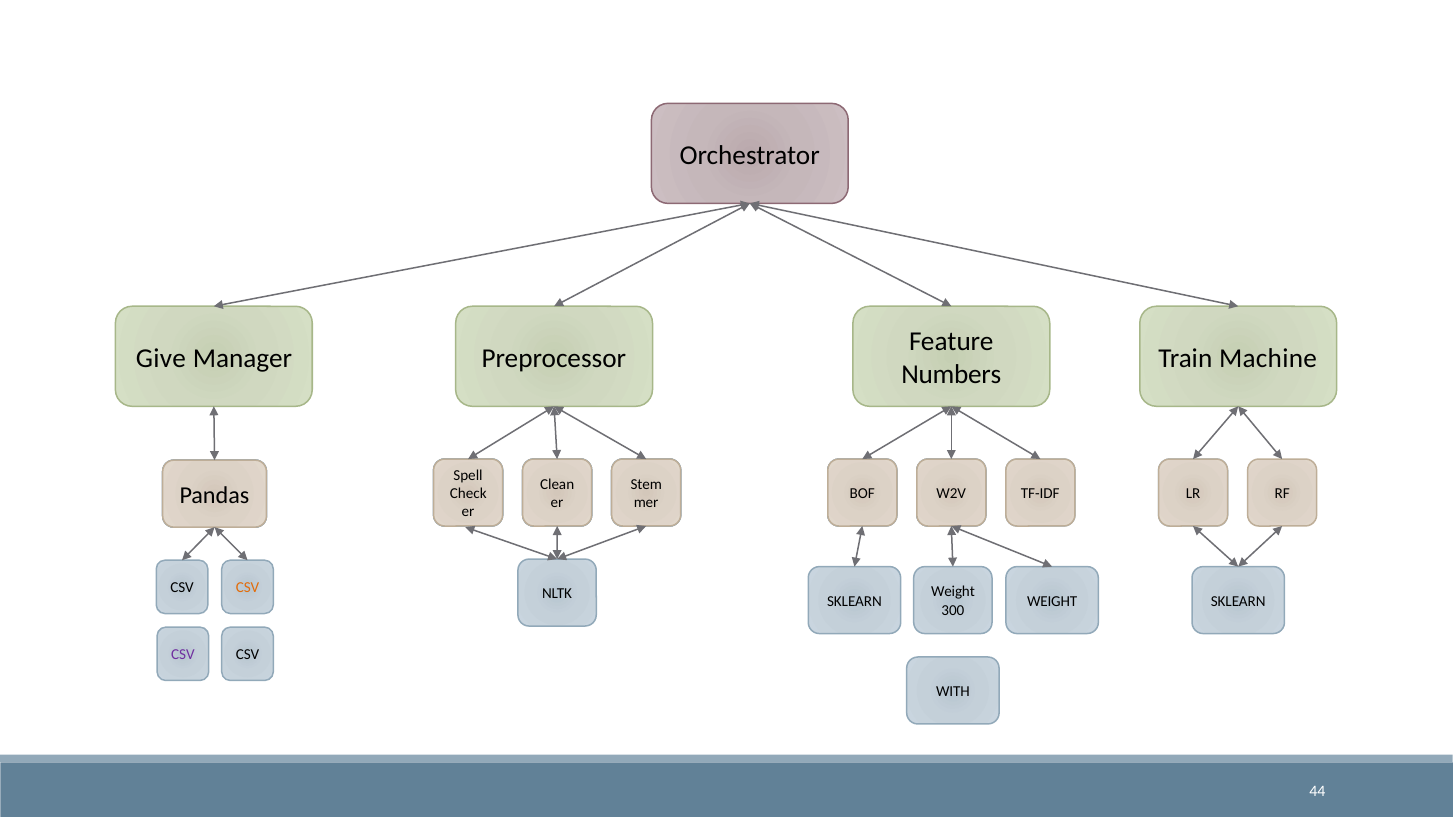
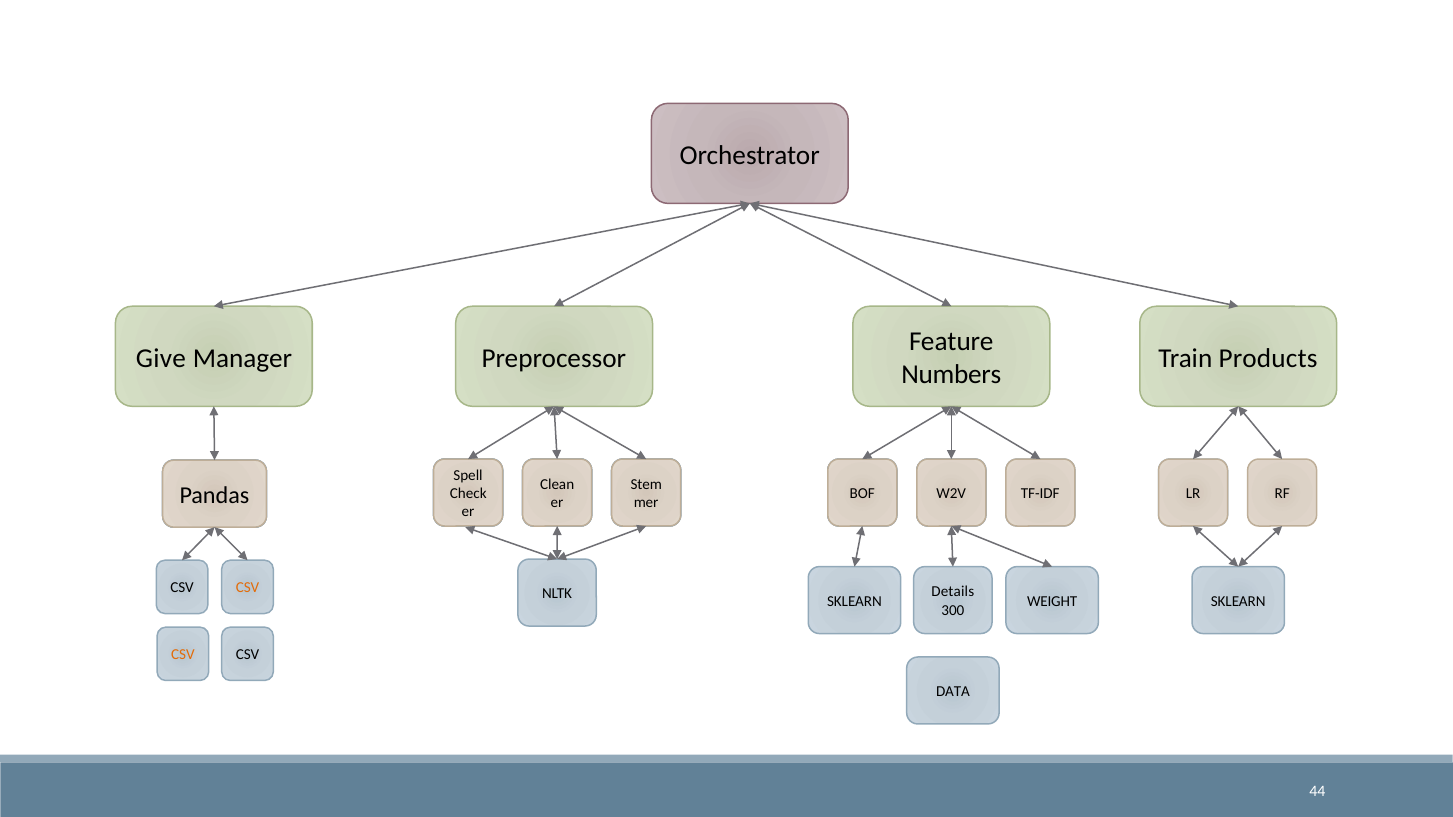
Machine: Machine -> Products
Weight at (953, 592): Weight -> Details
CSV at (183, 655) colour: purple -> orange
WITH: WITH -> DATA
